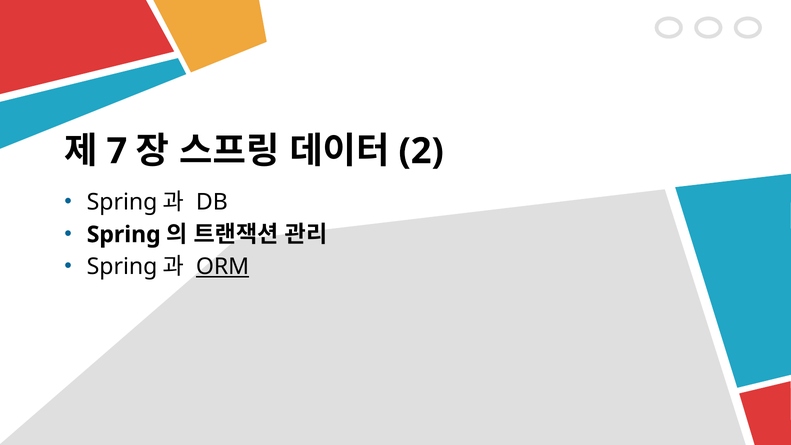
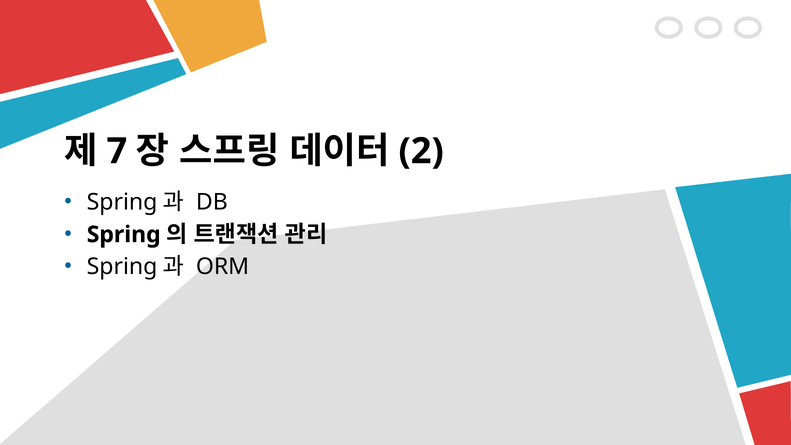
ORM underline: present -> none
